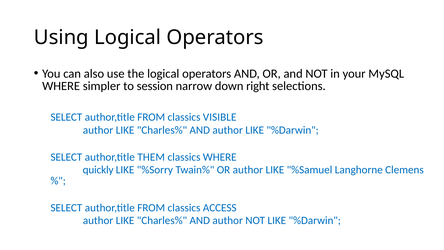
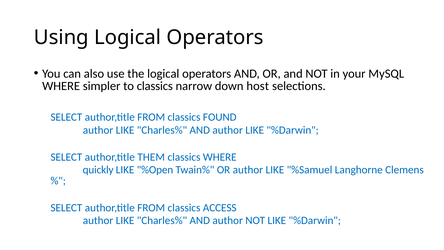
to session: session -> classics
right: right -> host
VISIBLE: VISIBLE -> FOUND
%Sorry: %Sorry -> %Open
